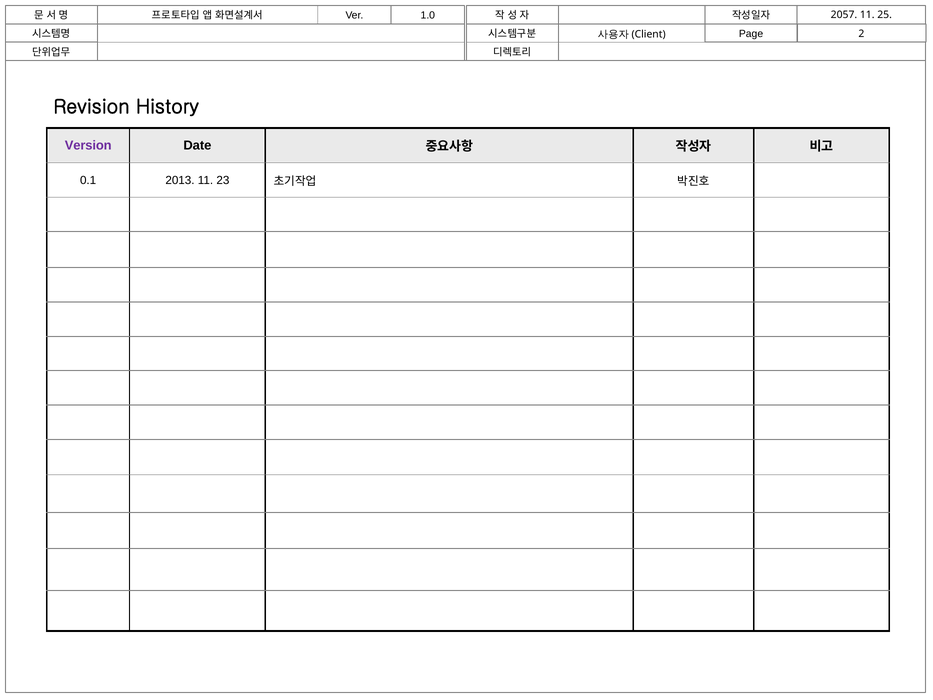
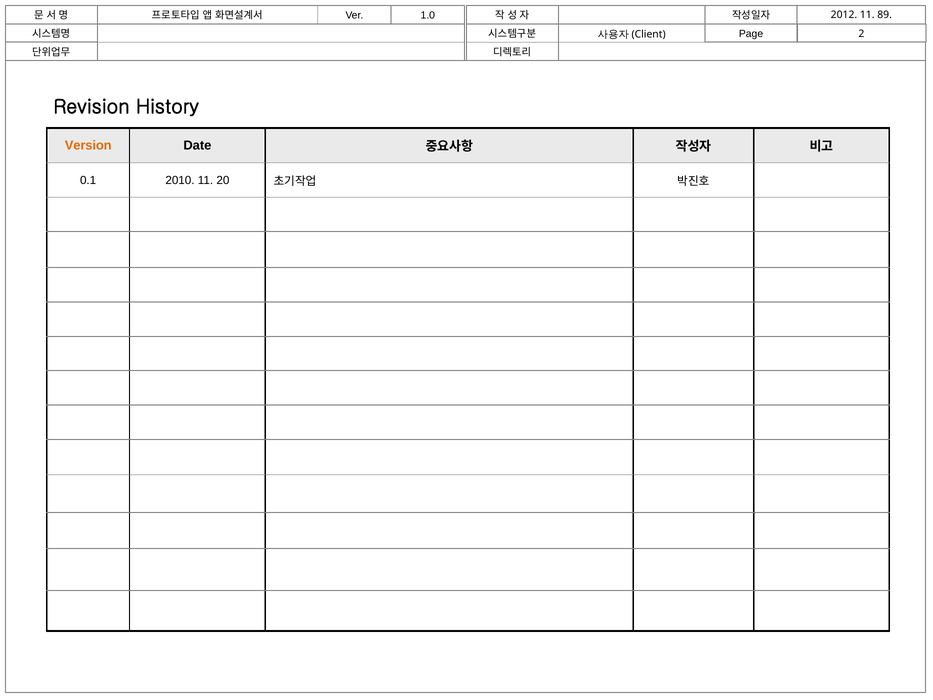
2057: 2057 -> 2012
25: 25 -> 89
Version colour: purple -> orange
2013: 2013 -> 2010
23: 23 -> 20
